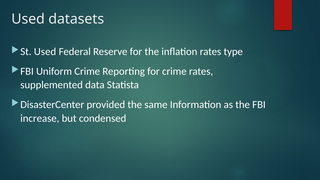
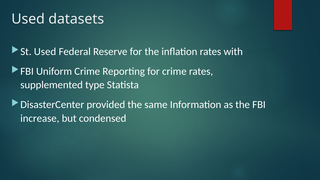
type: type -> with
data: data -> type
